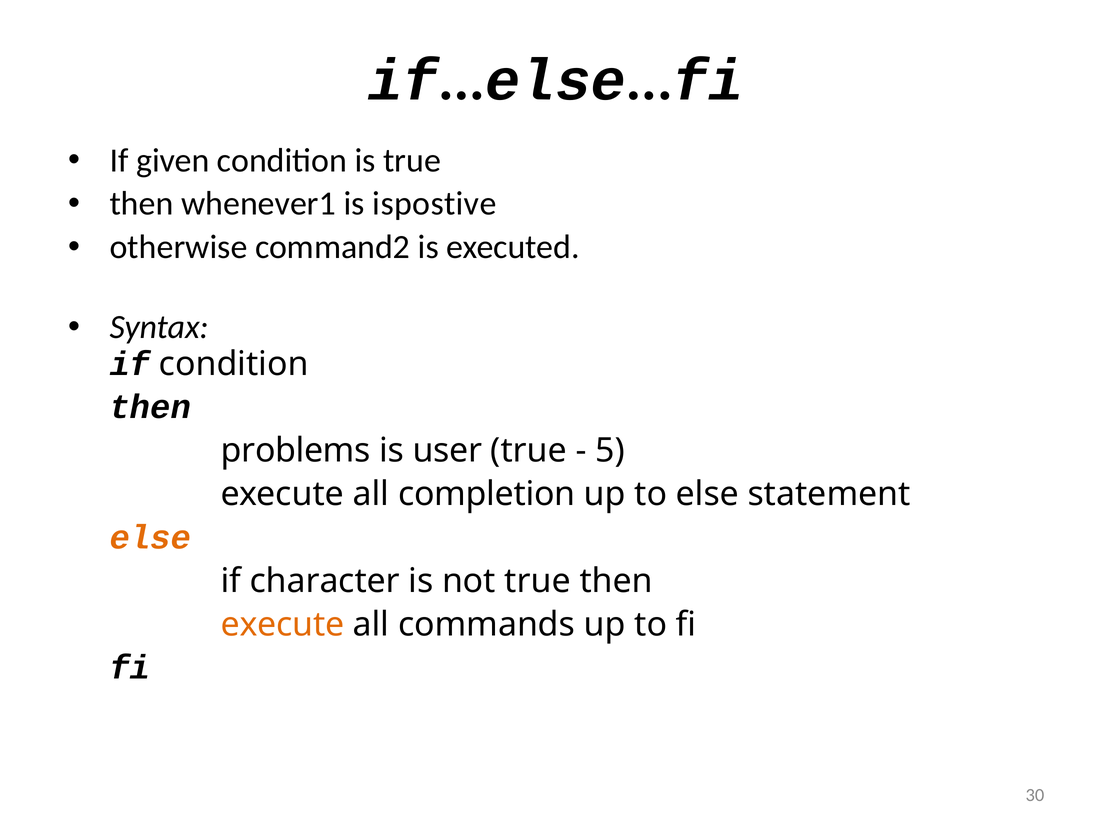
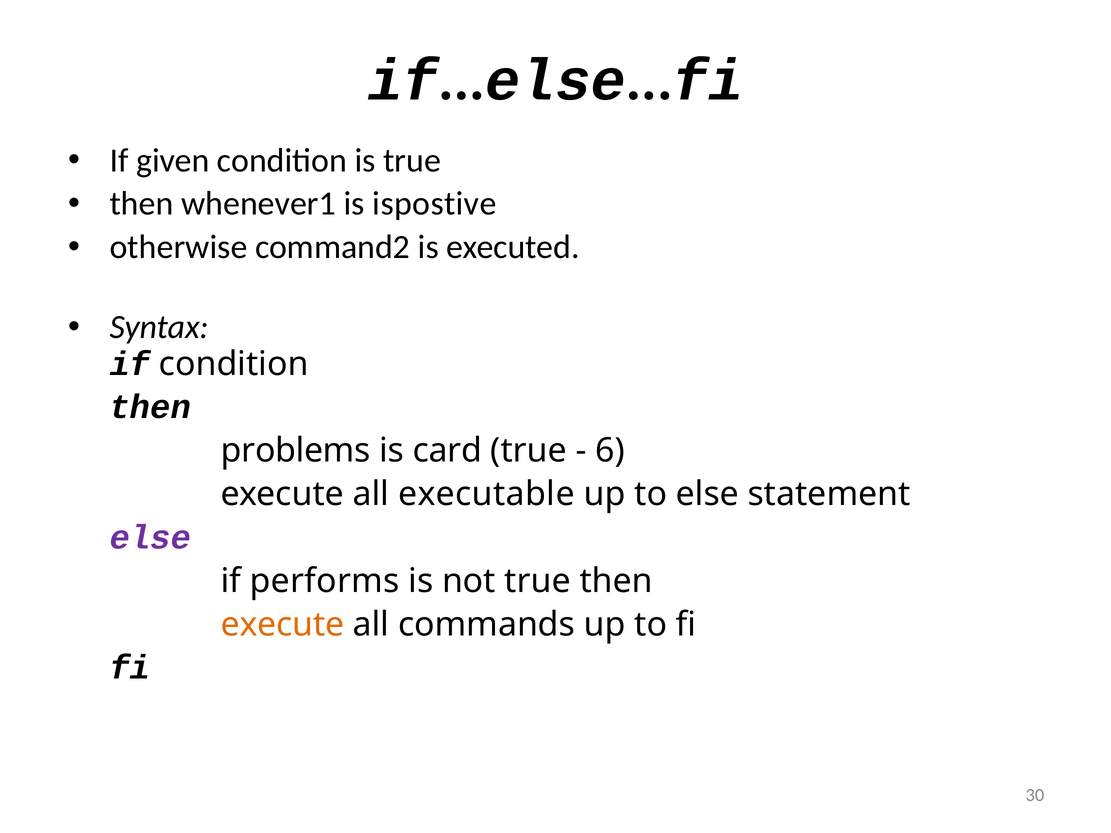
user: user -> card
5: 5 -> 6
completion: completion -> executable
else at (150, 538) colour: orange -> purple
character: character -> performs
